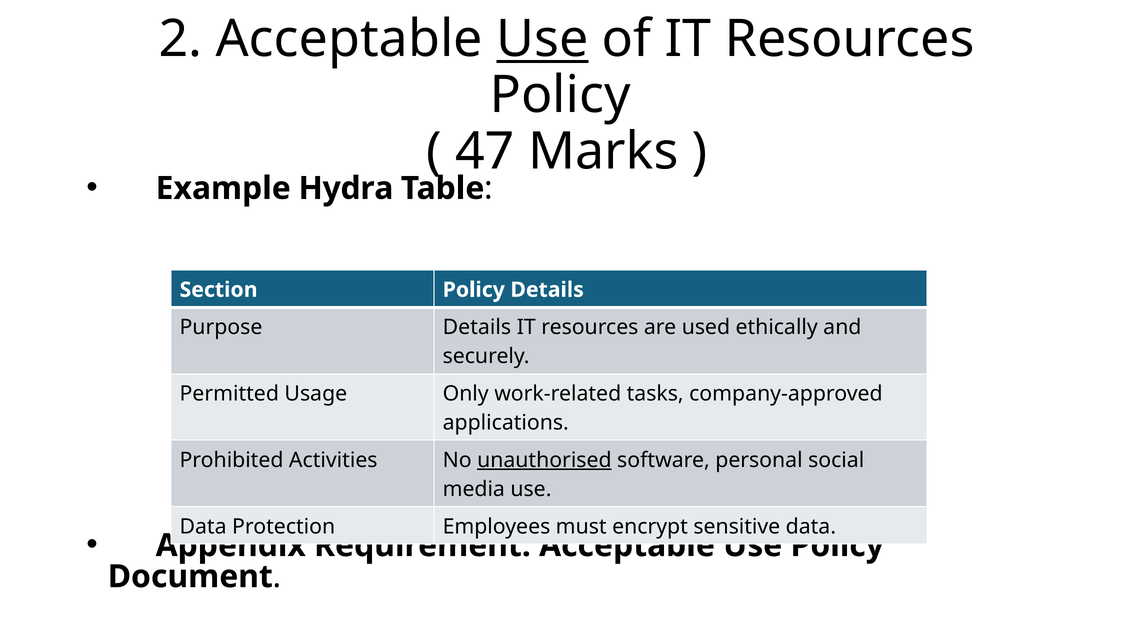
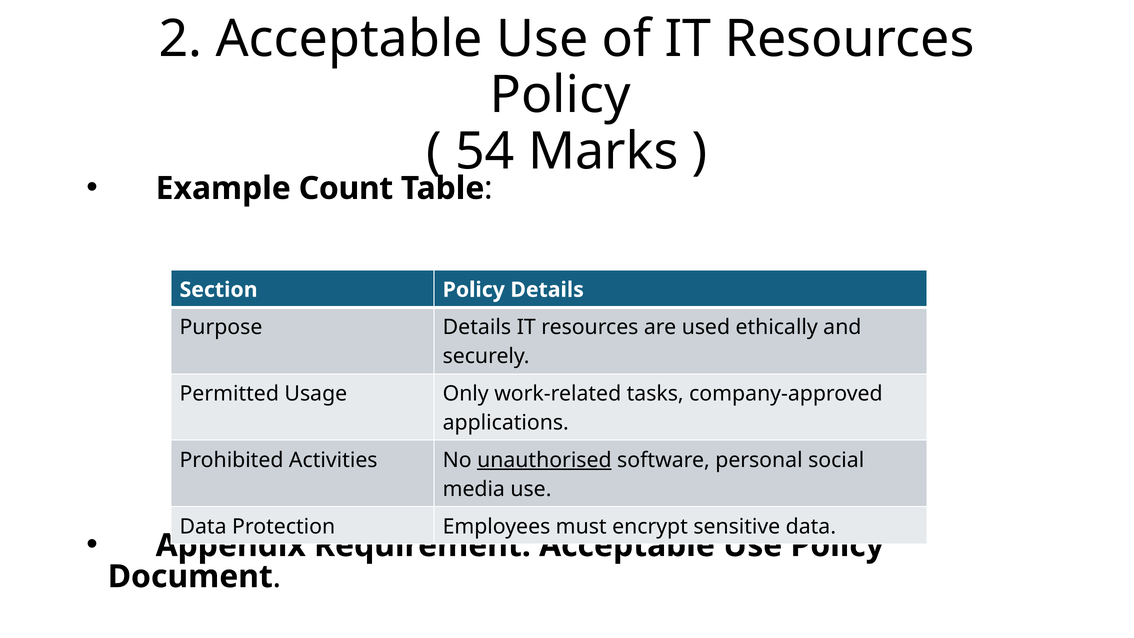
Use at (542, 39) underline: present -> none
47: 47 -> 54
Hydra: Hydra -> Count
